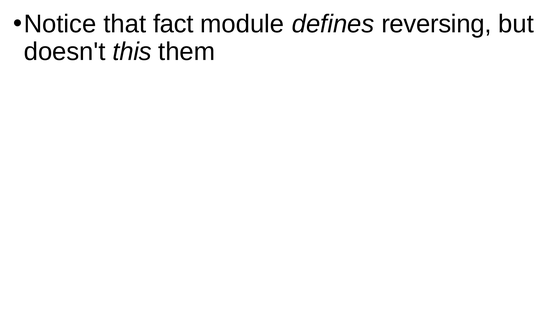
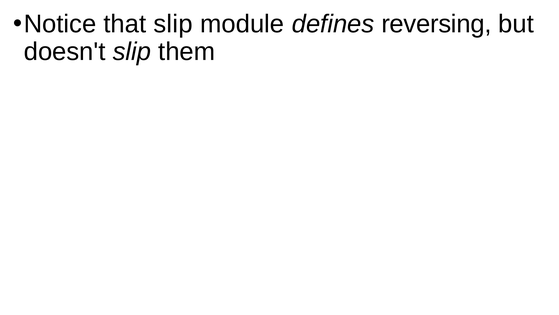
that fact: fact -> slip
doesn't this: this -> slip
